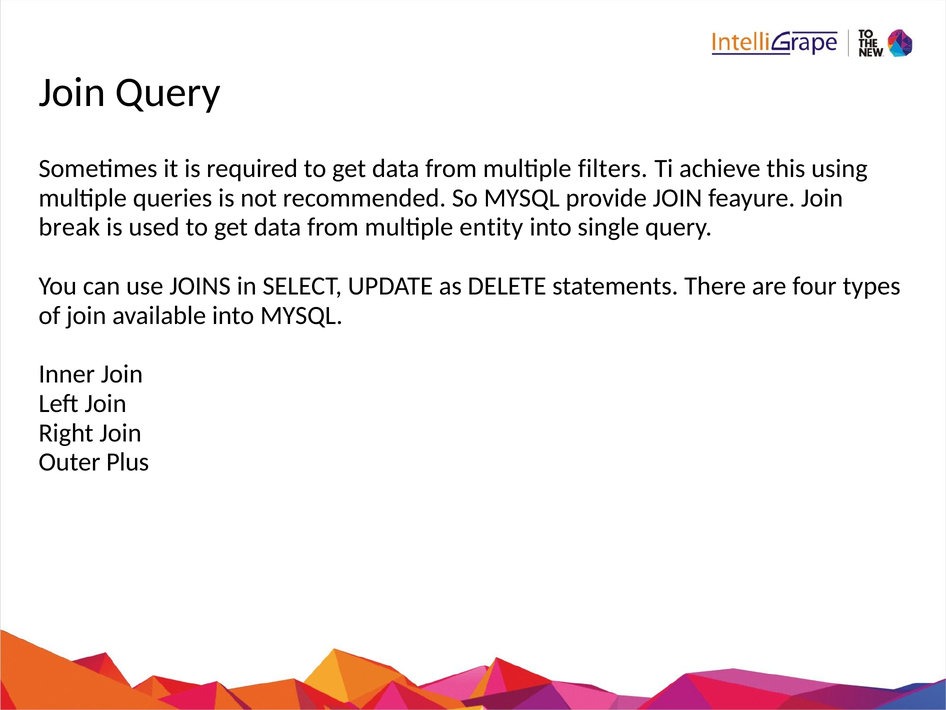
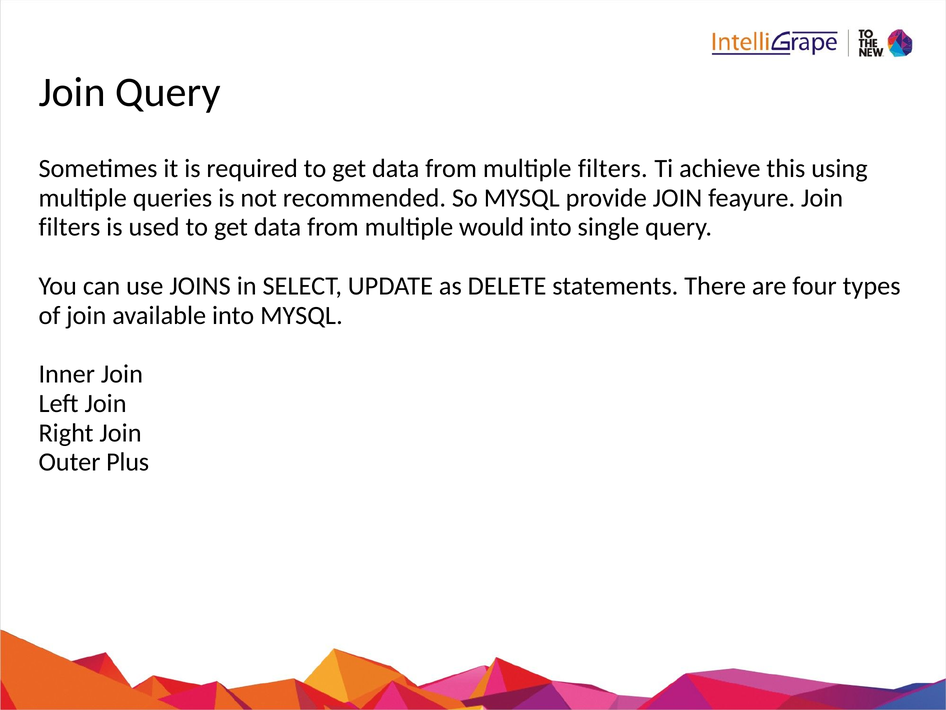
break at (69, 227): break -> filters
entity: entity -> would
